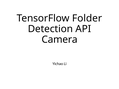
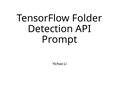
Camera: Camera -> Prompt
